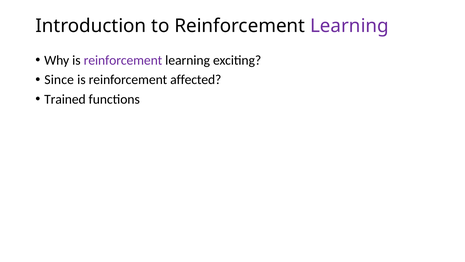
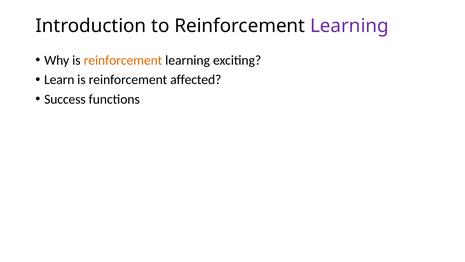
reinforcement at (123, 60) colour: purple -> orange
Since: Since -> Learn
Trained: Trained -> Success
